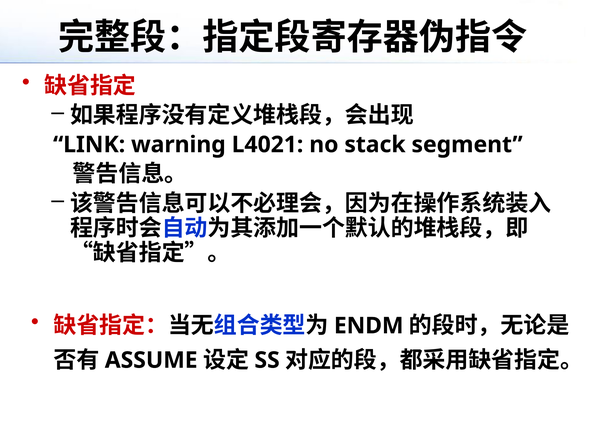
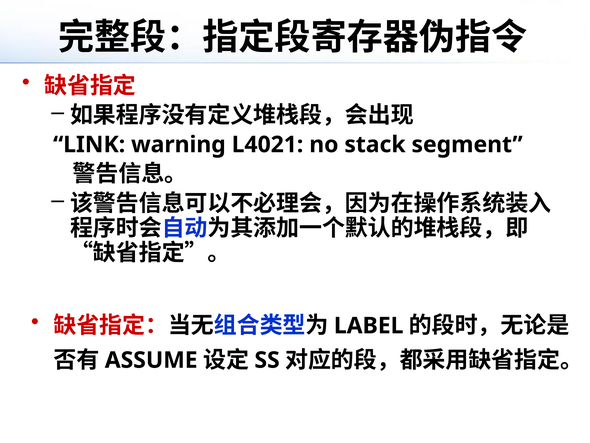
ENDM: ENDM -> LABEL
